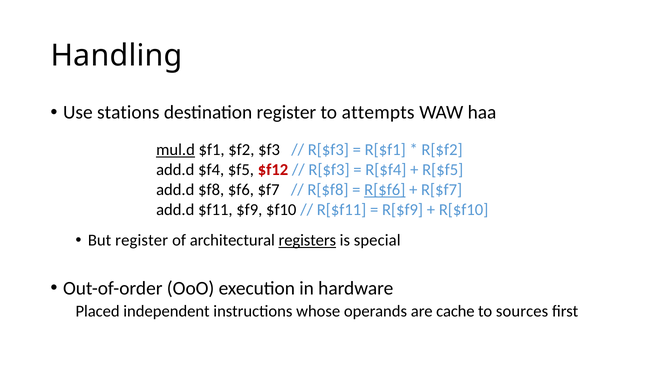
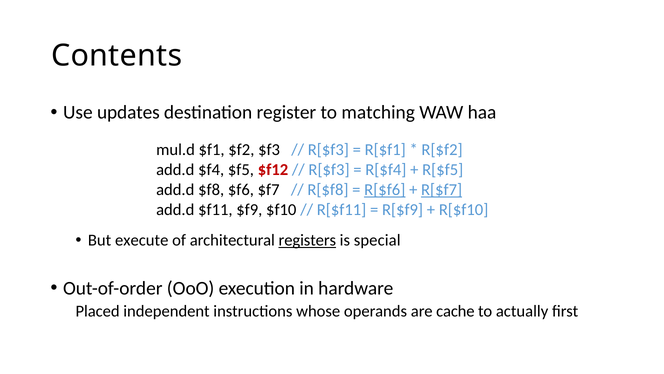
Handling: Handling -> Contents
stations: stations -> updates
attempts: attempts -> matching
mul.d underline: present -> none
R[$f7 underline: none -> present
But register: register -> execute
sources: sources -> actually
